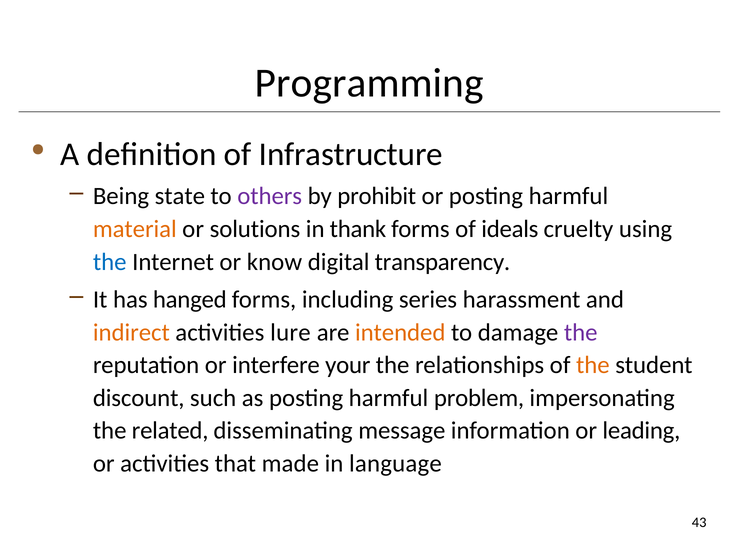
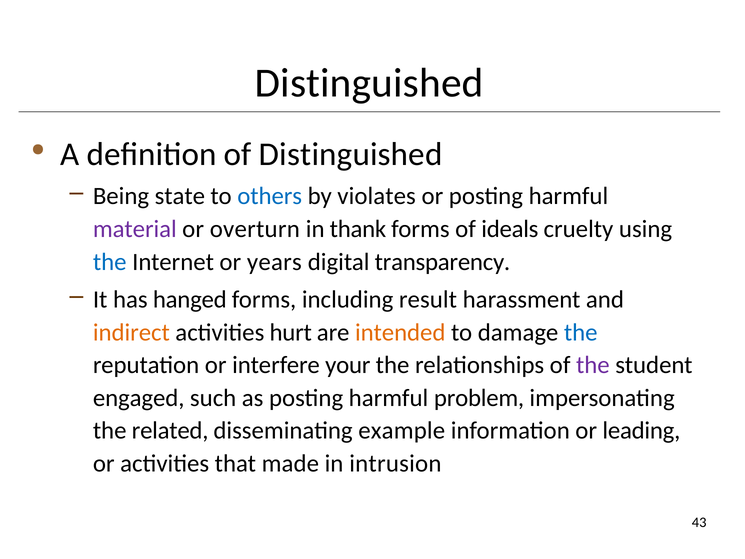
Programming at (369, 83): Programming -> Distinguished
of Infrastructure: Infrastructure -> Distinguished
others colour: purple -> blue
prohibit: prohibit -> violates
material colour: orange -> purple
solutions: solutions -> overturn
know: know -> years
series: series -> result
lure: lure -> hurt
the at (581, 332) colour: purple -> blue
the at (593, 365) colour: orange -> purple
discount: discount -> engaged
message: message -> example
language: language -> intrusion
